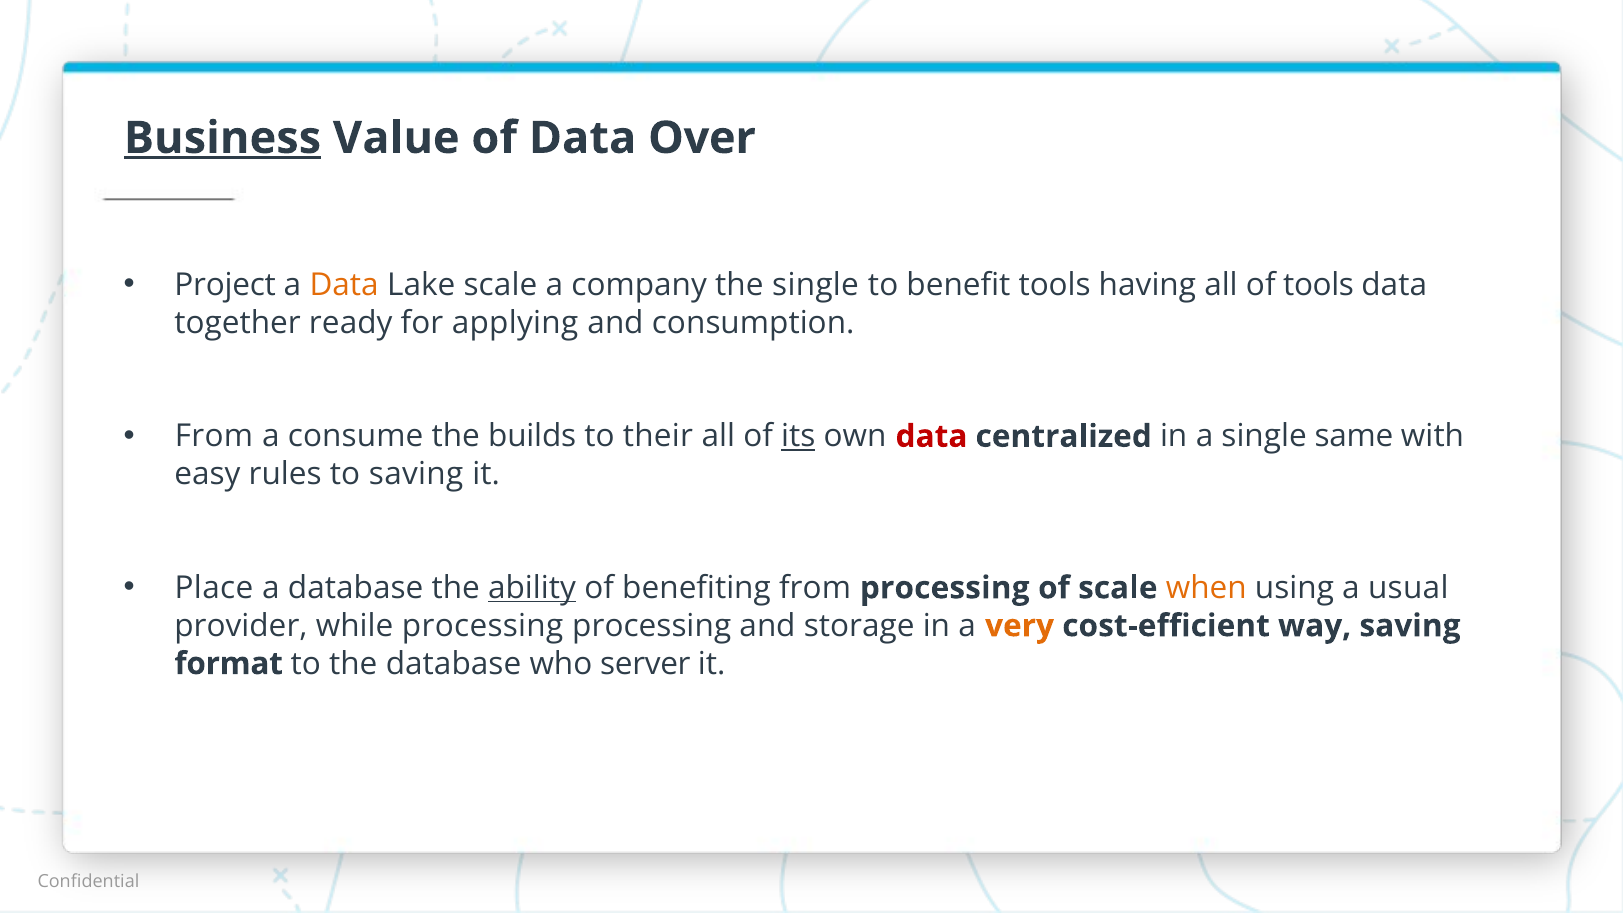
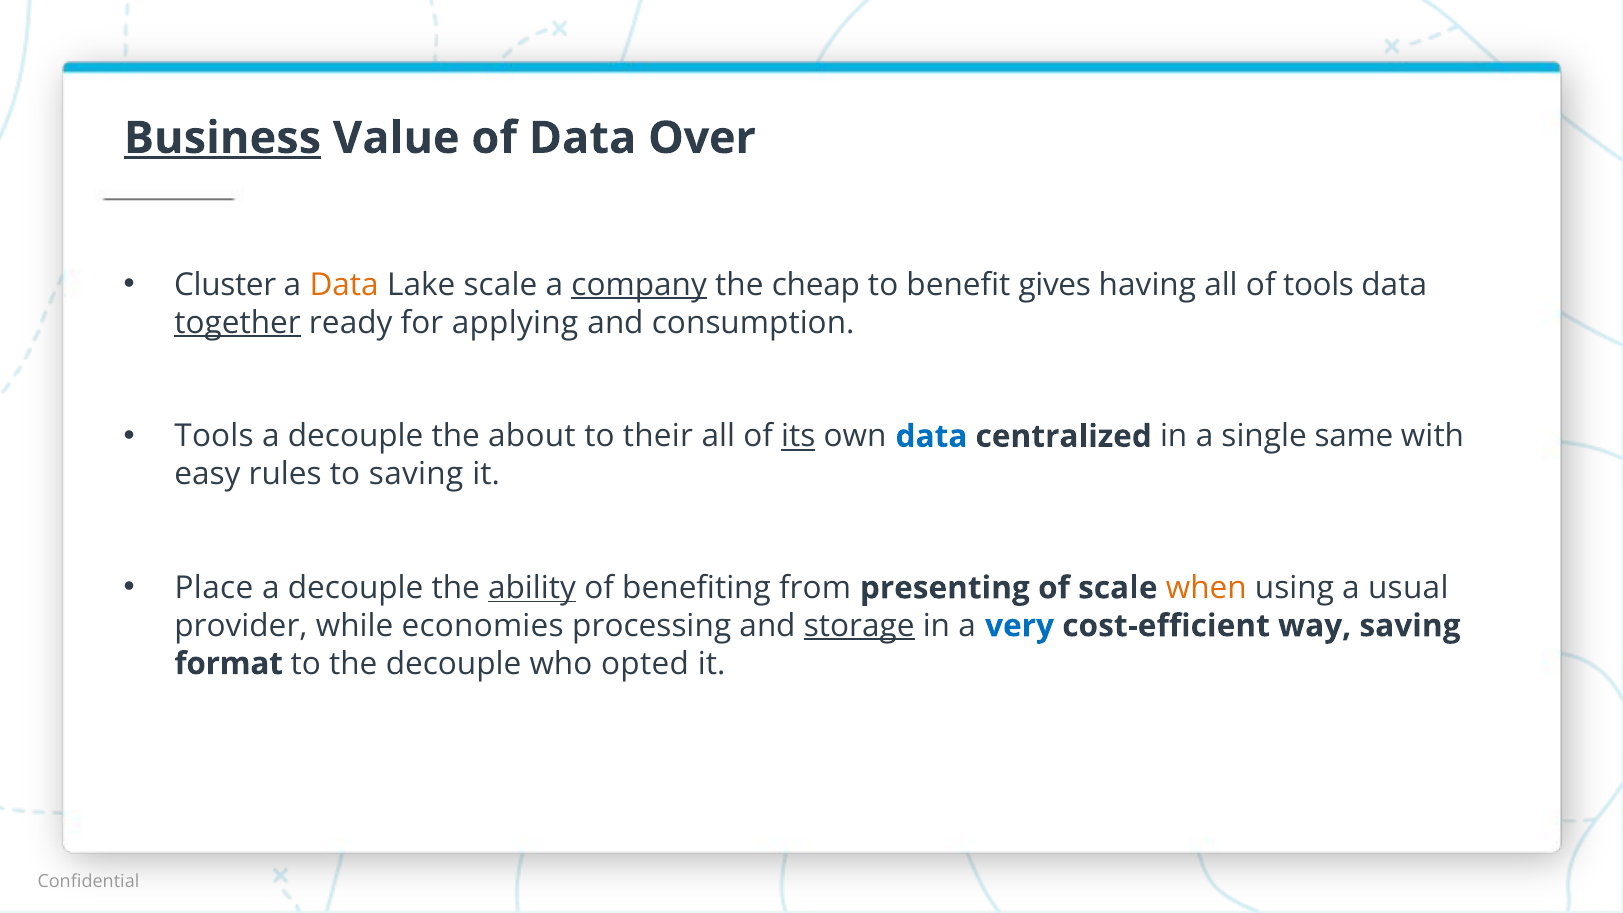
Project: Project -> Cluster
company underline: none -> present
the single: single -> cheap
benefit tools: tools -> gives
together underline: none -> present
From at (214, 436): From -> Tools
consume at (356, 436): consume -> decouple
builds: builds -> about
data at (931, 436) colour: red -> blue
database at (356, 588): database -> decouple
from processing: processing -> presenting
while processing: processing -> economies
storage underline: none -> present
very colour: orange -> blue
the database: database -> decouple
server: server -> opted
